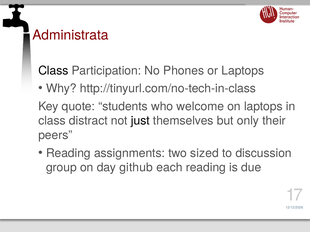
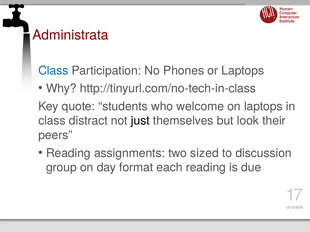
Class at (53, 71) colour: black -> blue
only: only -> look
github: github -> format
